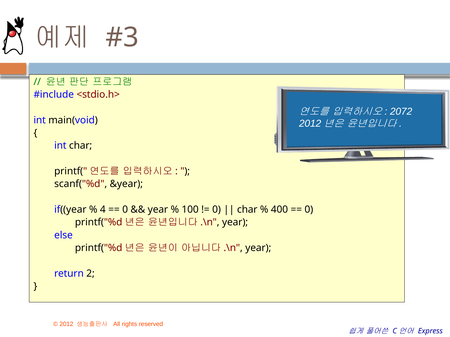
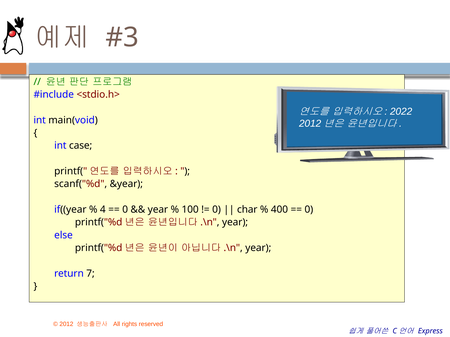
2072: 2072 -> 2022
int char: char -> case
2: 2 -> 7
